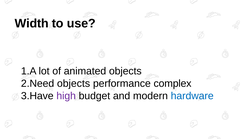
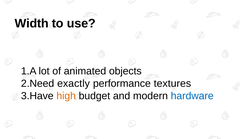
objects at (74, 83): objects -> exactly
complex: complex -> textures
high colour: purple -> orange
